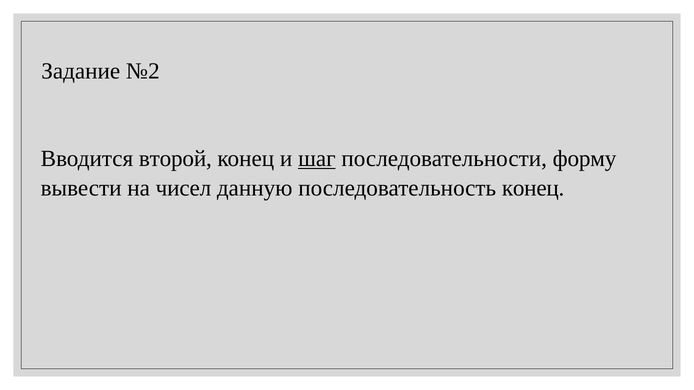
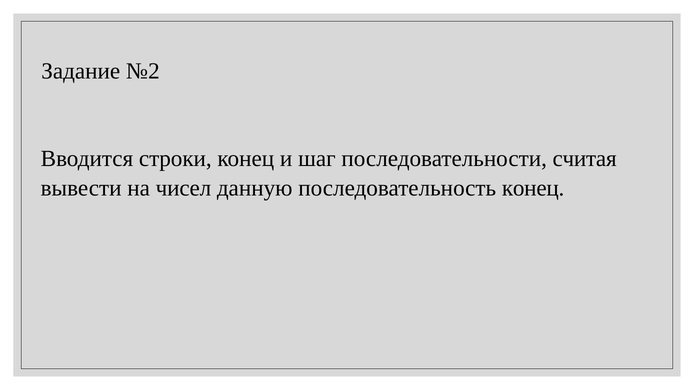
второй: второй -> строки
шаг underline: present -> none
форму: форму -> считая
